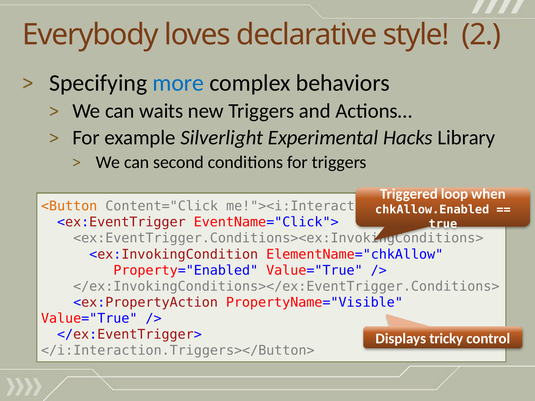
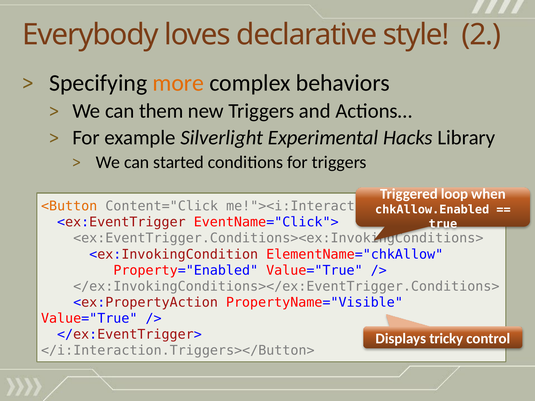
more colour: blue -> orange
waits: waits -> them
second: second -> started
